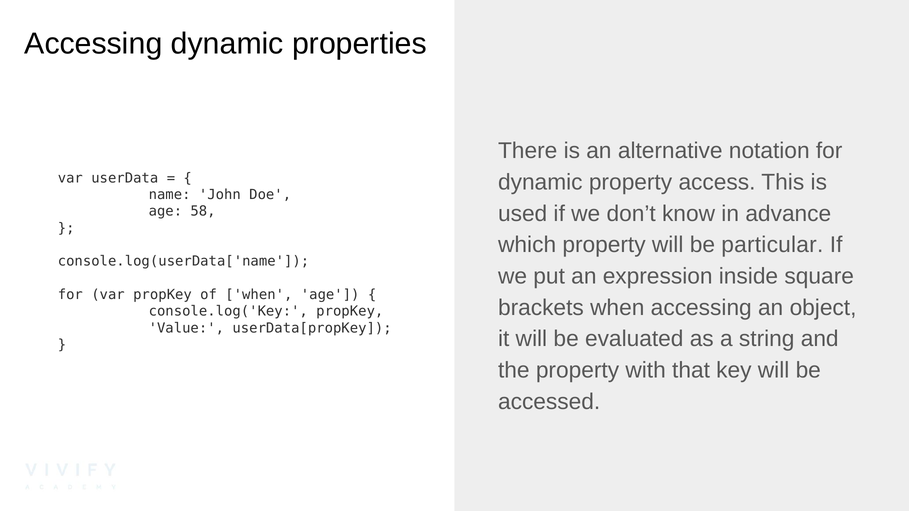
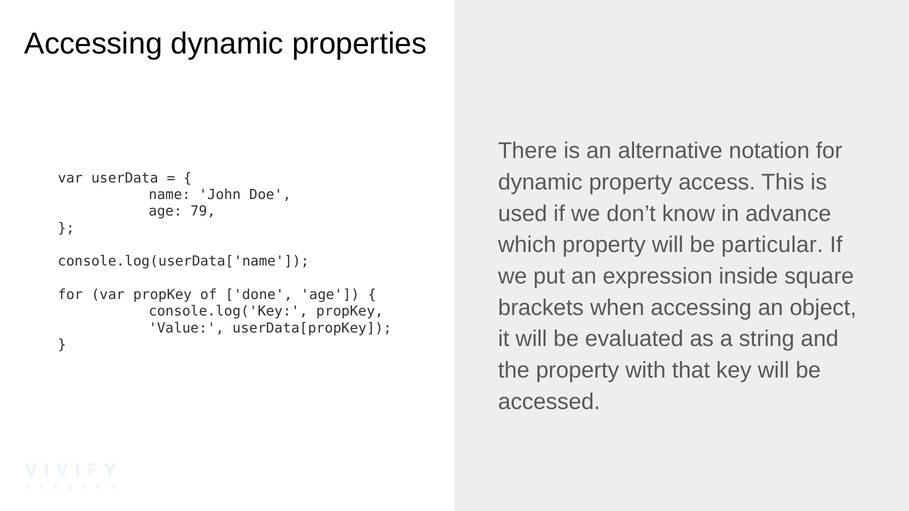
58: 58 -> 79
of when: when -> done
